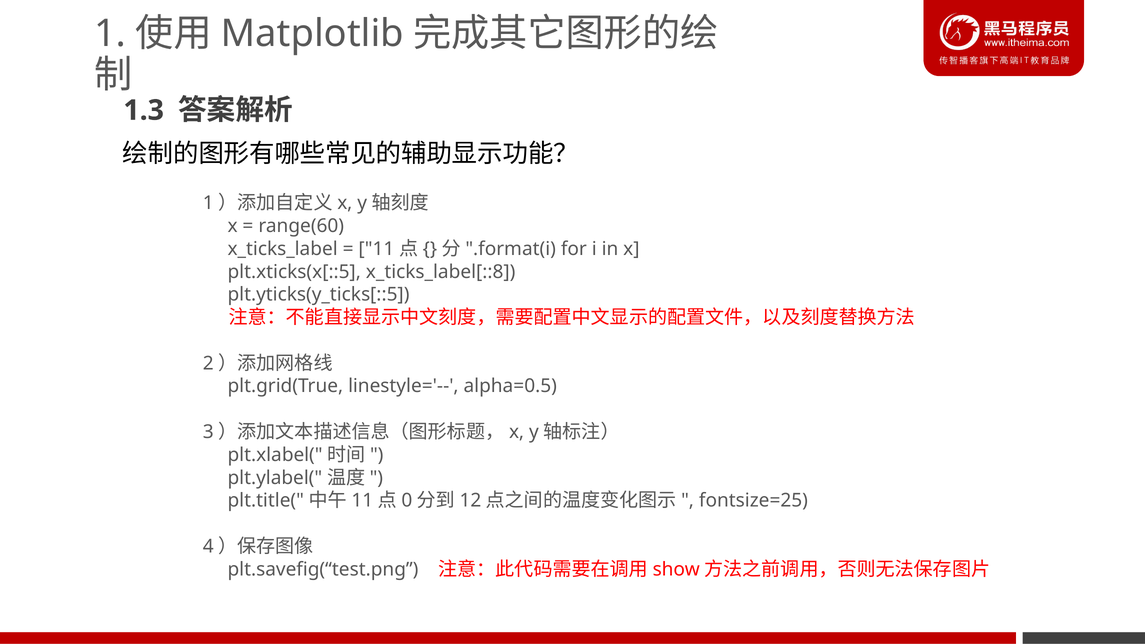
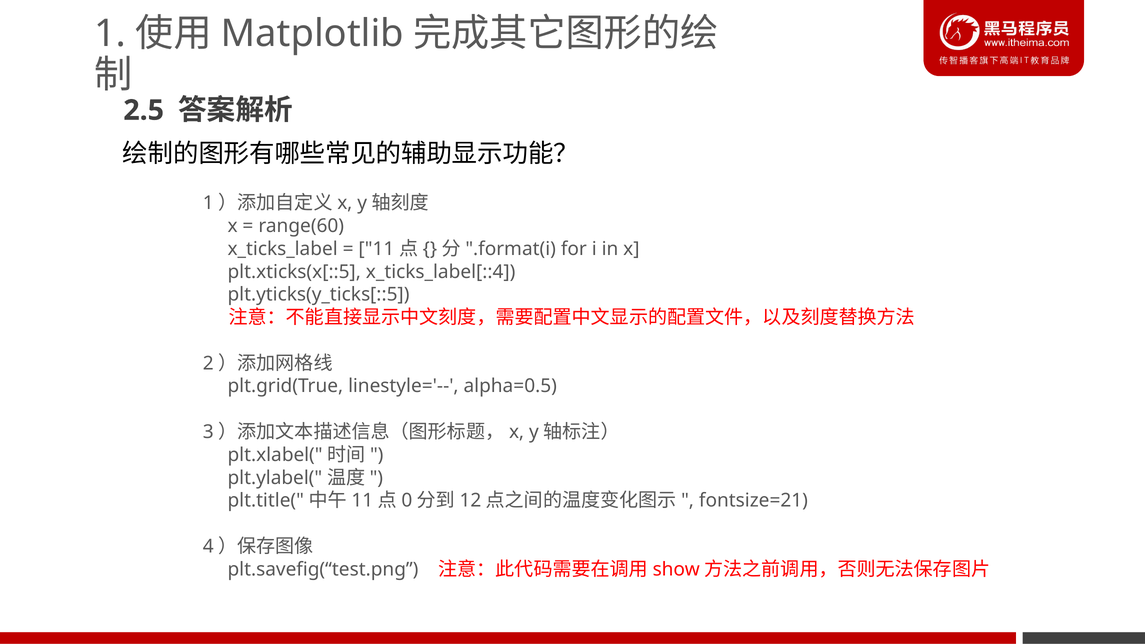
1.3: 1.3 -> 2.5
x_ticks_label[::8: x_ticks_label[::8 -> x_ticks_label[::4
fontsize=25: fontsize=25 -> fontsize=21
